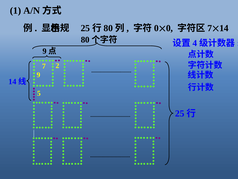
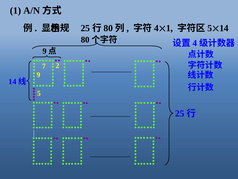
0 at (156, 28): 0 -> 4
0 at (169, 28): 0 -> 1
7 at (210, 28): 7 -> 5
